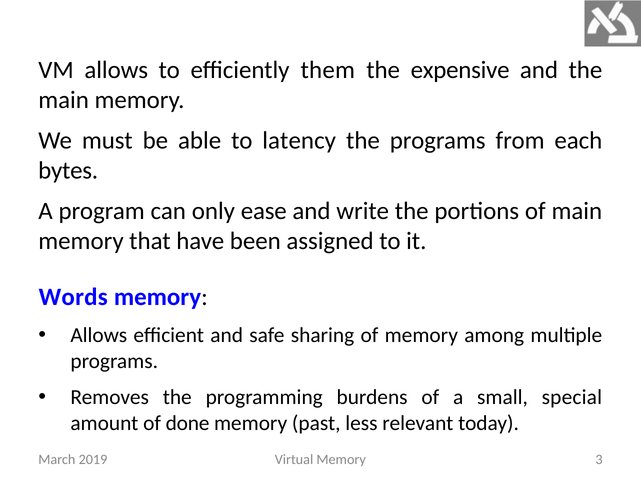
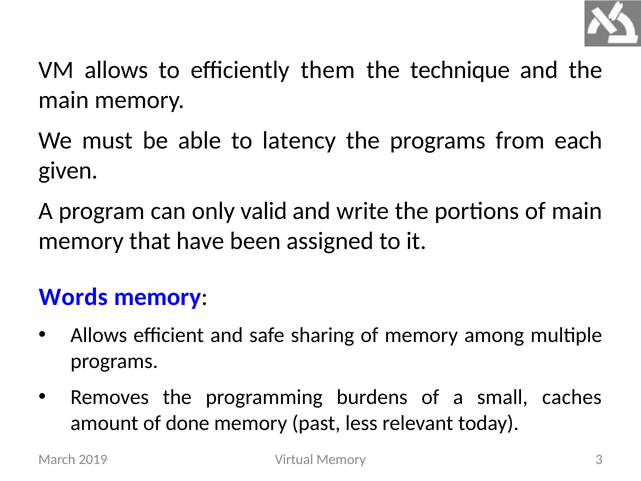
expensive: expensive -> technique
bytes: bytes -> given
ease: ease -> valid
special: special -> caches
